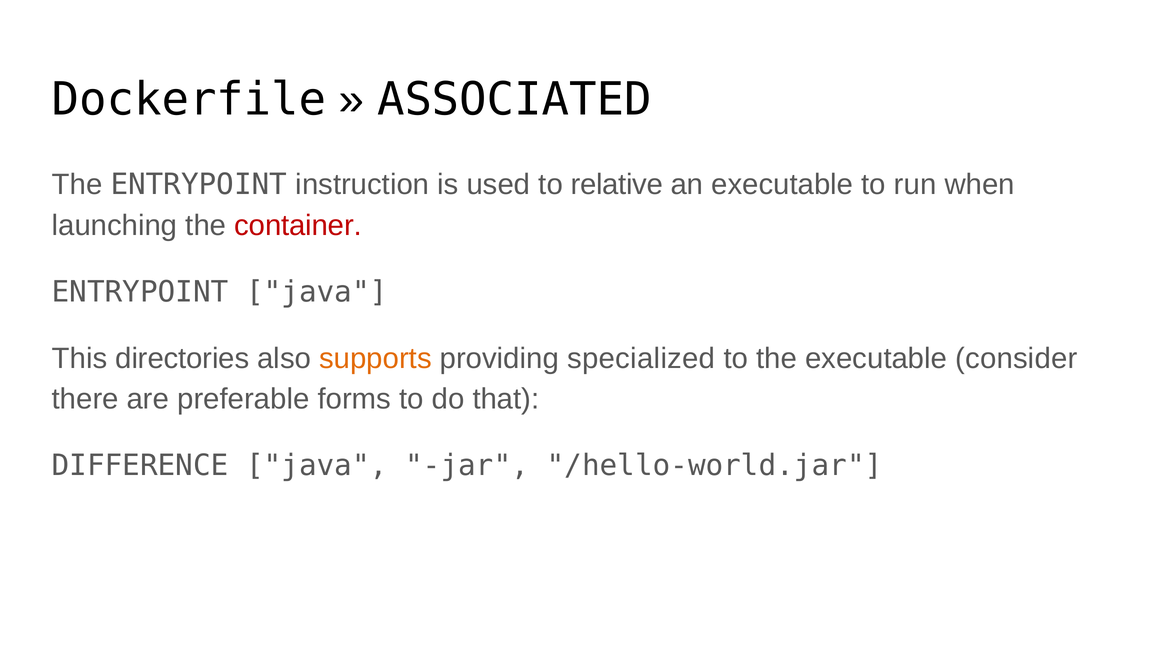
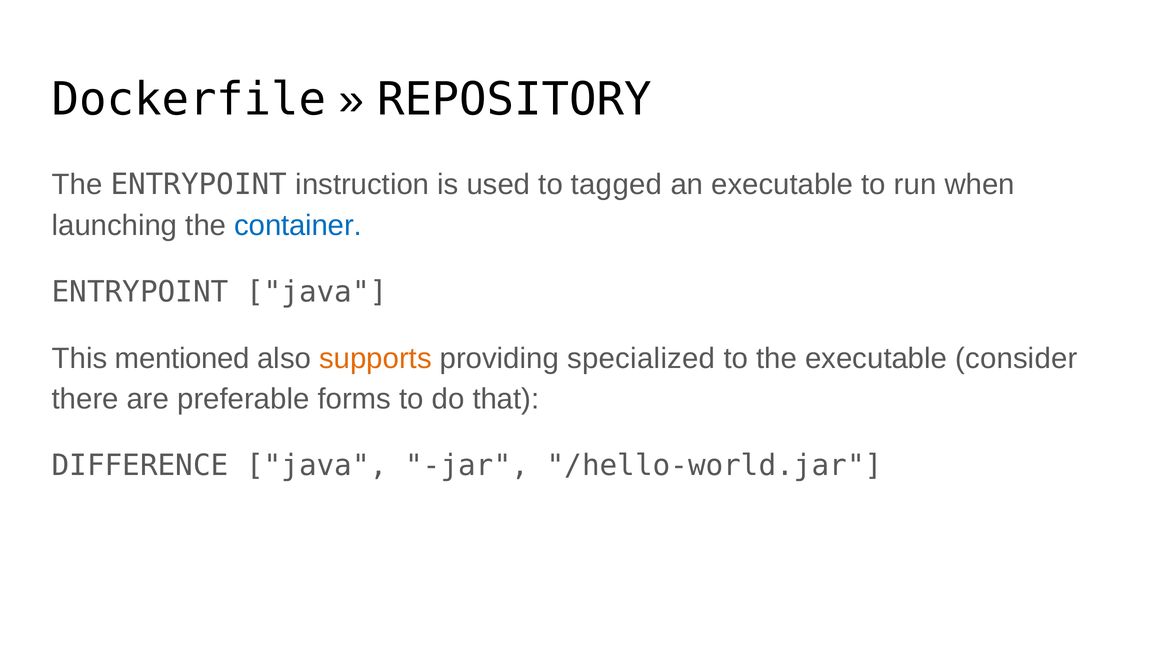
ASSOCIATED: ASSOCIATED -> REPOSITORY
relative: relative -> tagged
container colour: red -> blue
directories: directories -> mentioned
